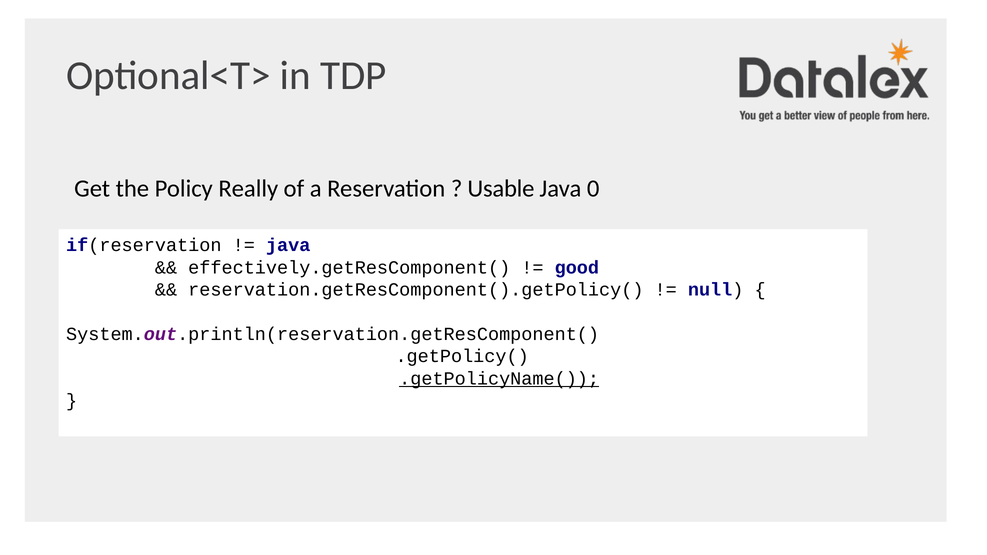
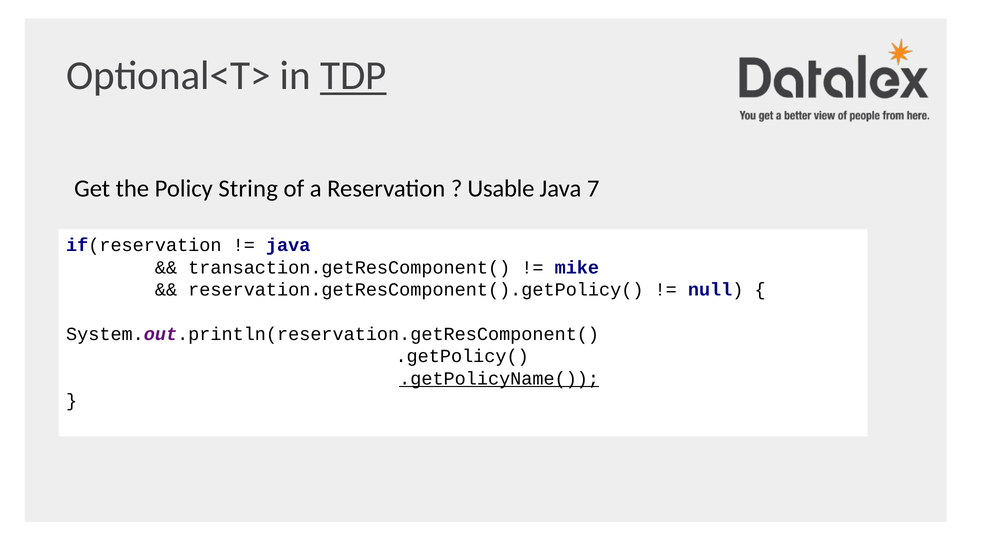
TDP underline: none -> present
Really: Really -> String
0: 0 -> 7
effectively.getResComponent(: effectively.getResComponent( -> transaction.getResComponent(
good: good -> mike
